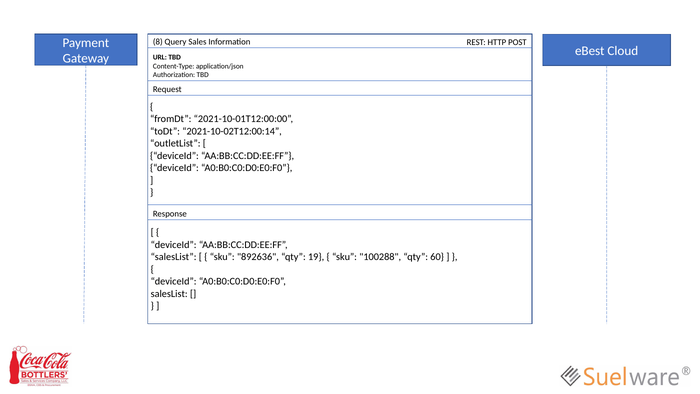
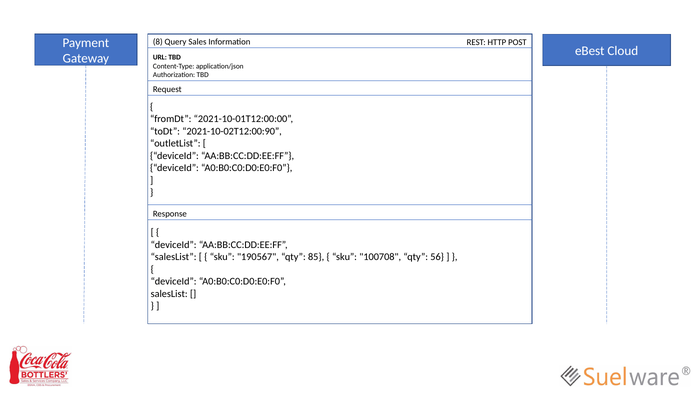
2021-10-02T12:00:14: 2021-10-02T12:00:14 -> 2021-10-02T12:00:90
892636: 892636 -> 190567
19: 19 -> 85
100288: 100288 -> 100708
60: 60 -> 56
